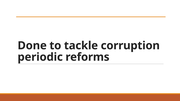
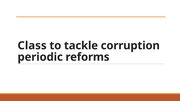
Done: Done -> Class
